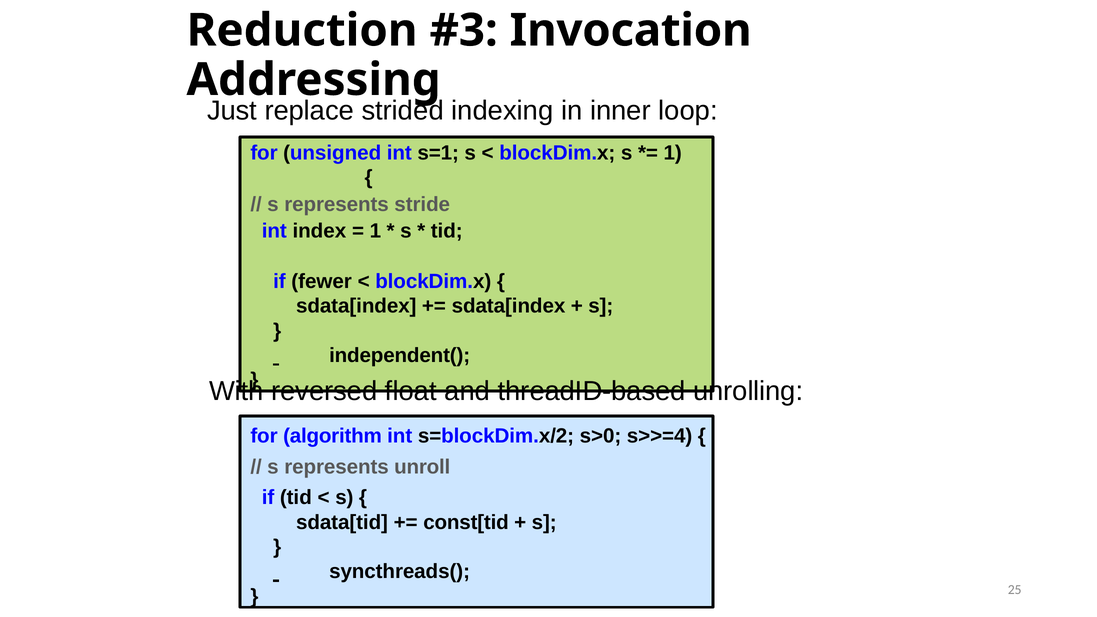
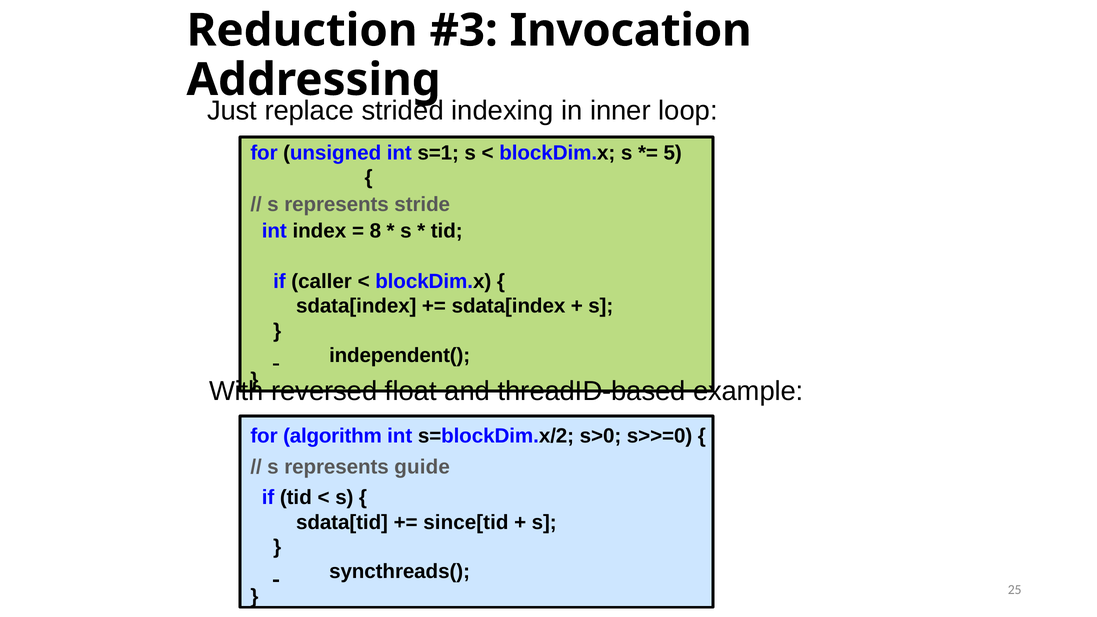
1 at (673, 153): 1 -> 5
1 at (375, 231): 1 -> 8
fewer: fewer -> caller
unrolling: unrolling -> example
s>>=4: s>>=4 -> s>>=0
unroll: unroll -> guide
const[tid: const[tid -> since[tid
